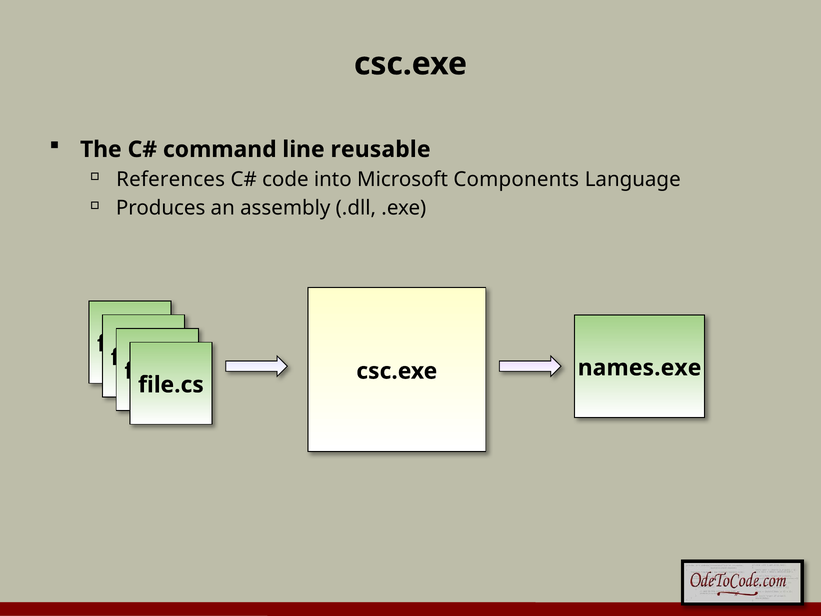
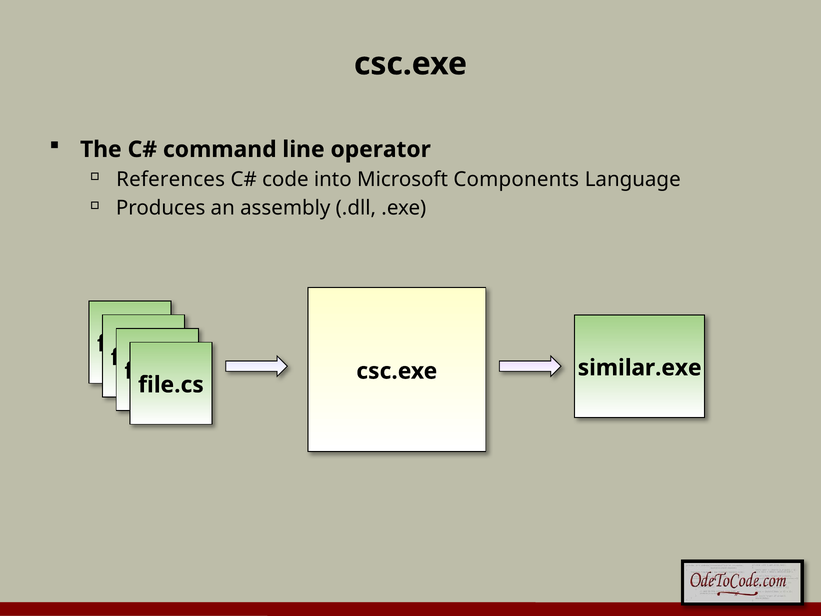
reusable: reusable -> operator
names.exe: names.exe -> similar.exe
